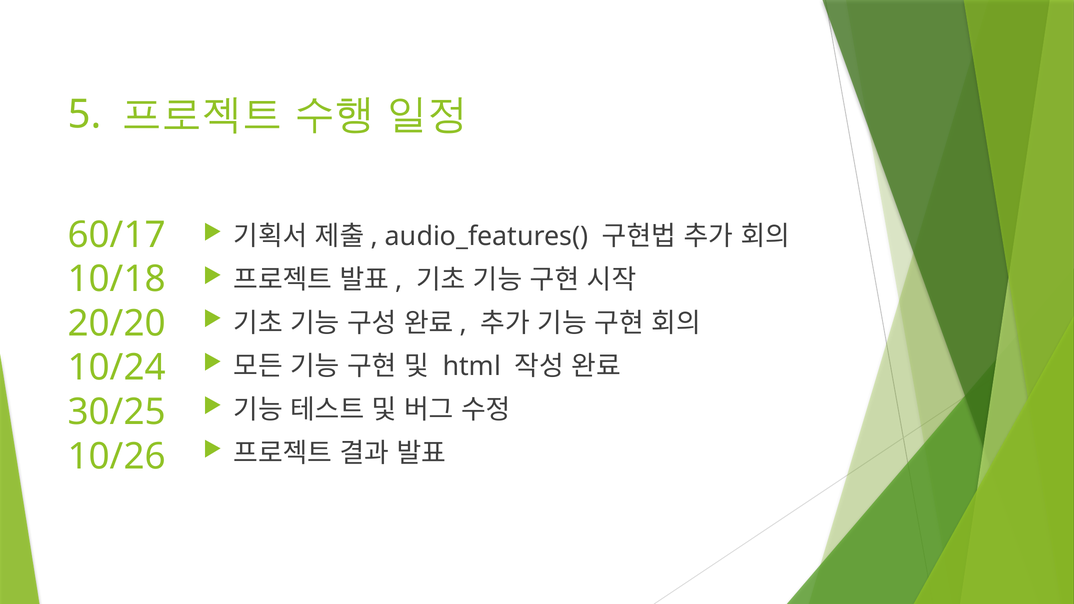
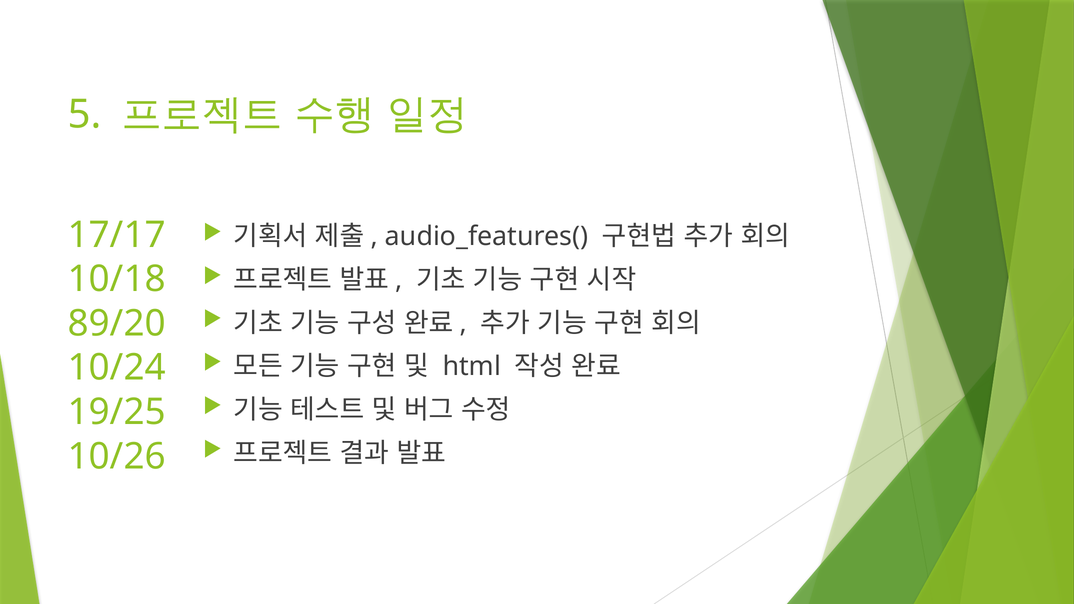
60/17: 60/17 -> 17/17
20/20: 20/20 -> 89/20
30/25: 30/25 -> 19/25
